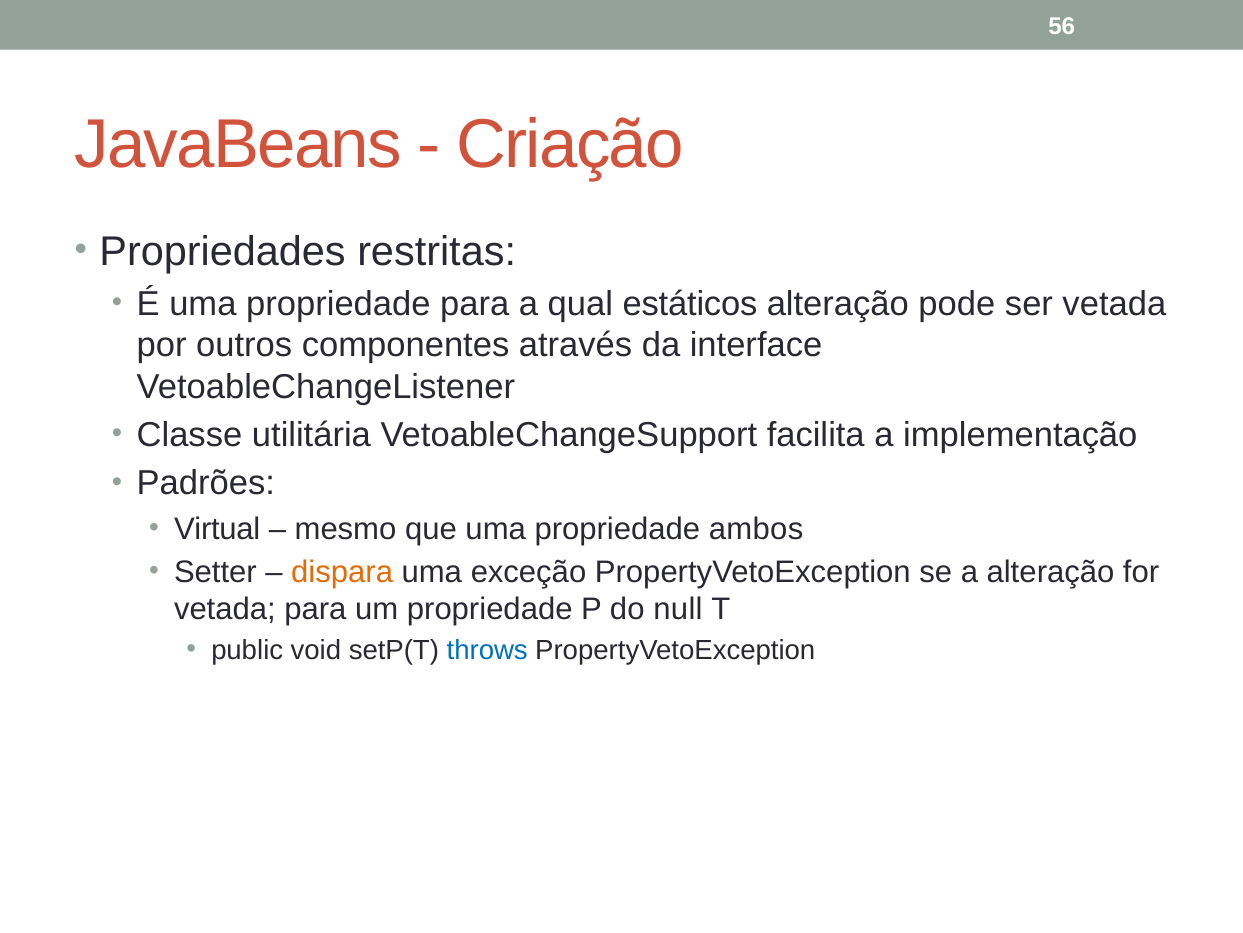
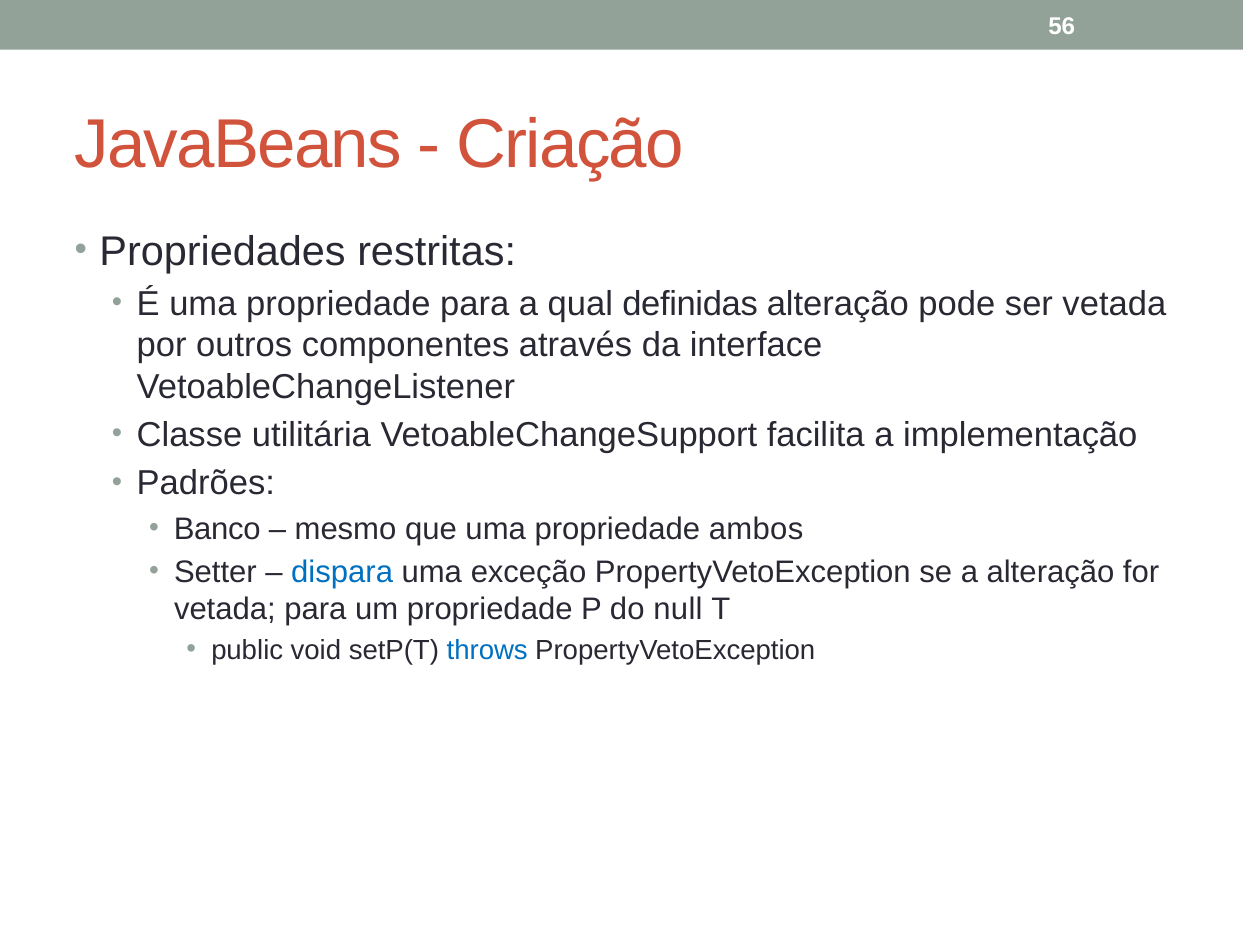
estáticos: estáticos -> definidas
Virtual: Virtual -> Banco
dispara colour: orange -> blue
